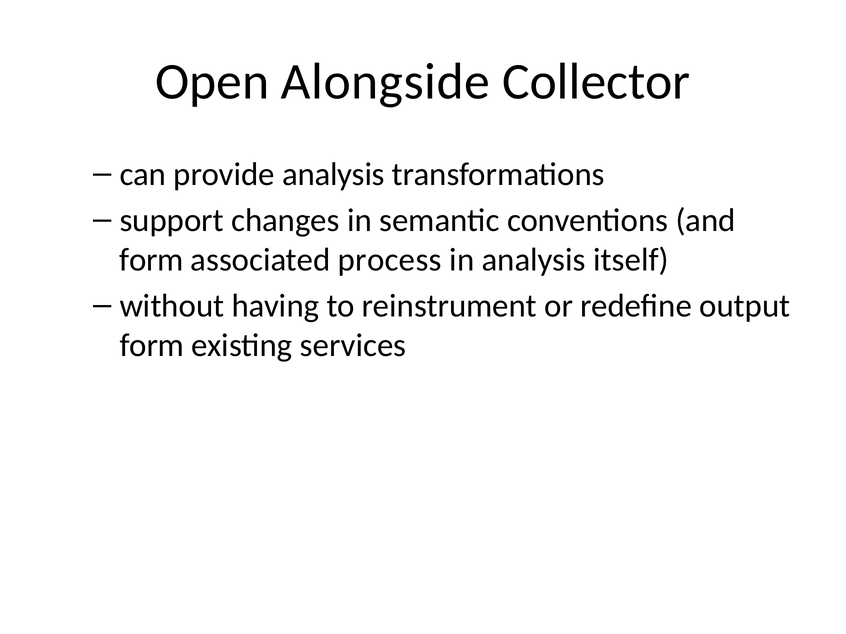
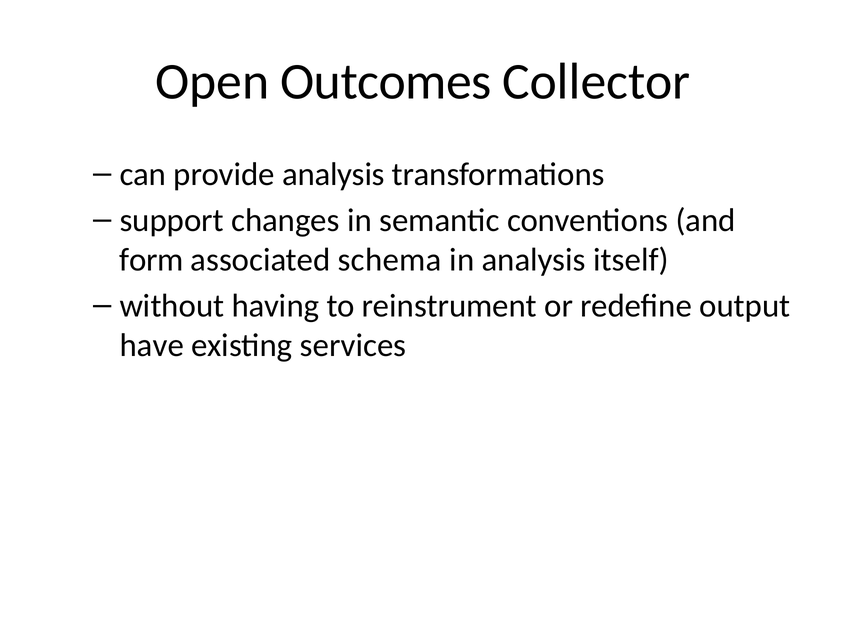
Alongside: Alongside -> Outcomes
process: process -> schema
form at (152, 346): form -> have
